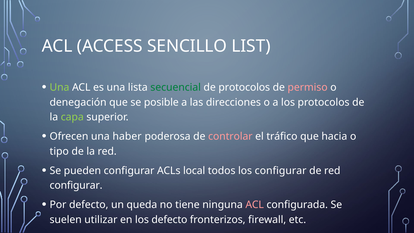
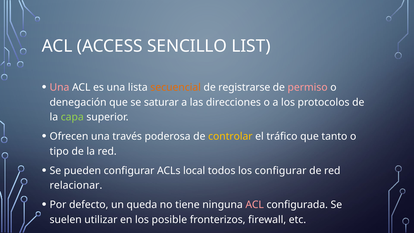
Una at (60, 87) colour: light green -> pink
secuencial colour: green -> orange
de protocolos: protocolos -> registrarse
posible: posible -> saturar
haber: haber -> través
controlar colour: pink -> yellow
hacia: hacia -> tanto
configurar at (76, 185): configurar -> relacionar
los defecto: defecto -> posible
